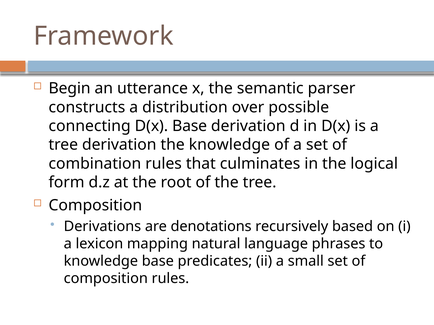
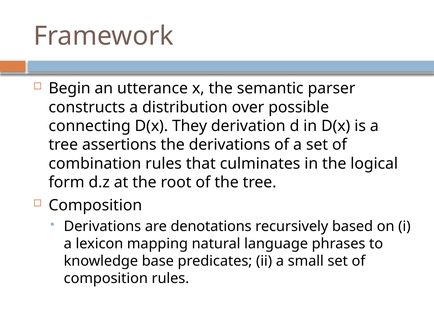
D(x Base: Base -> They
tree derivation: derivation -> assertions
the knowledge: knowledge -> derivations
